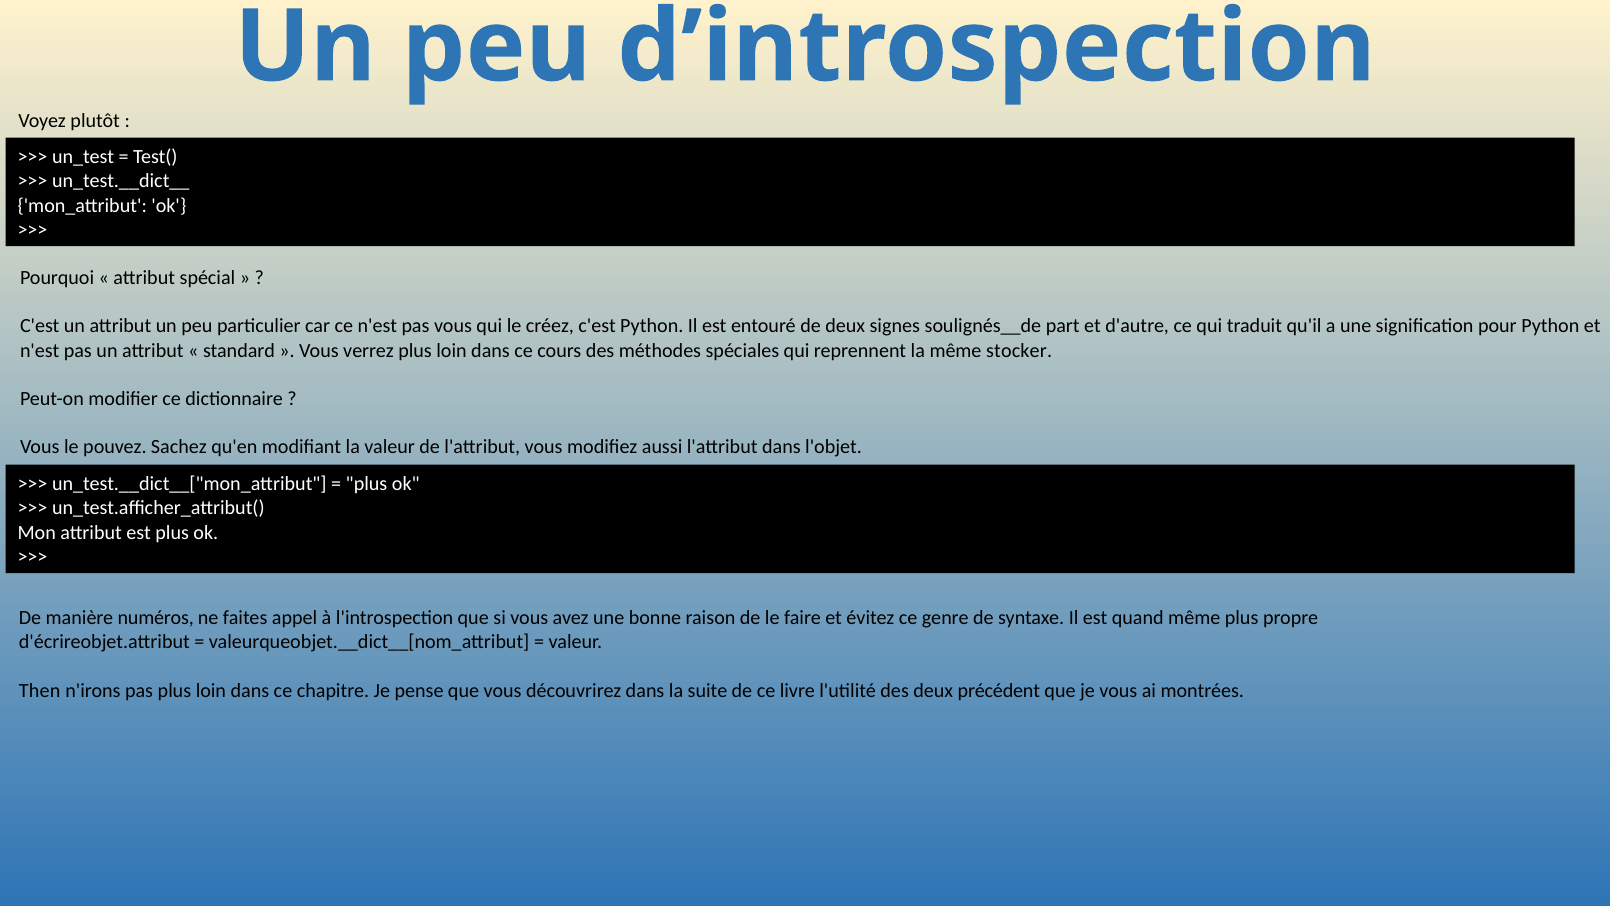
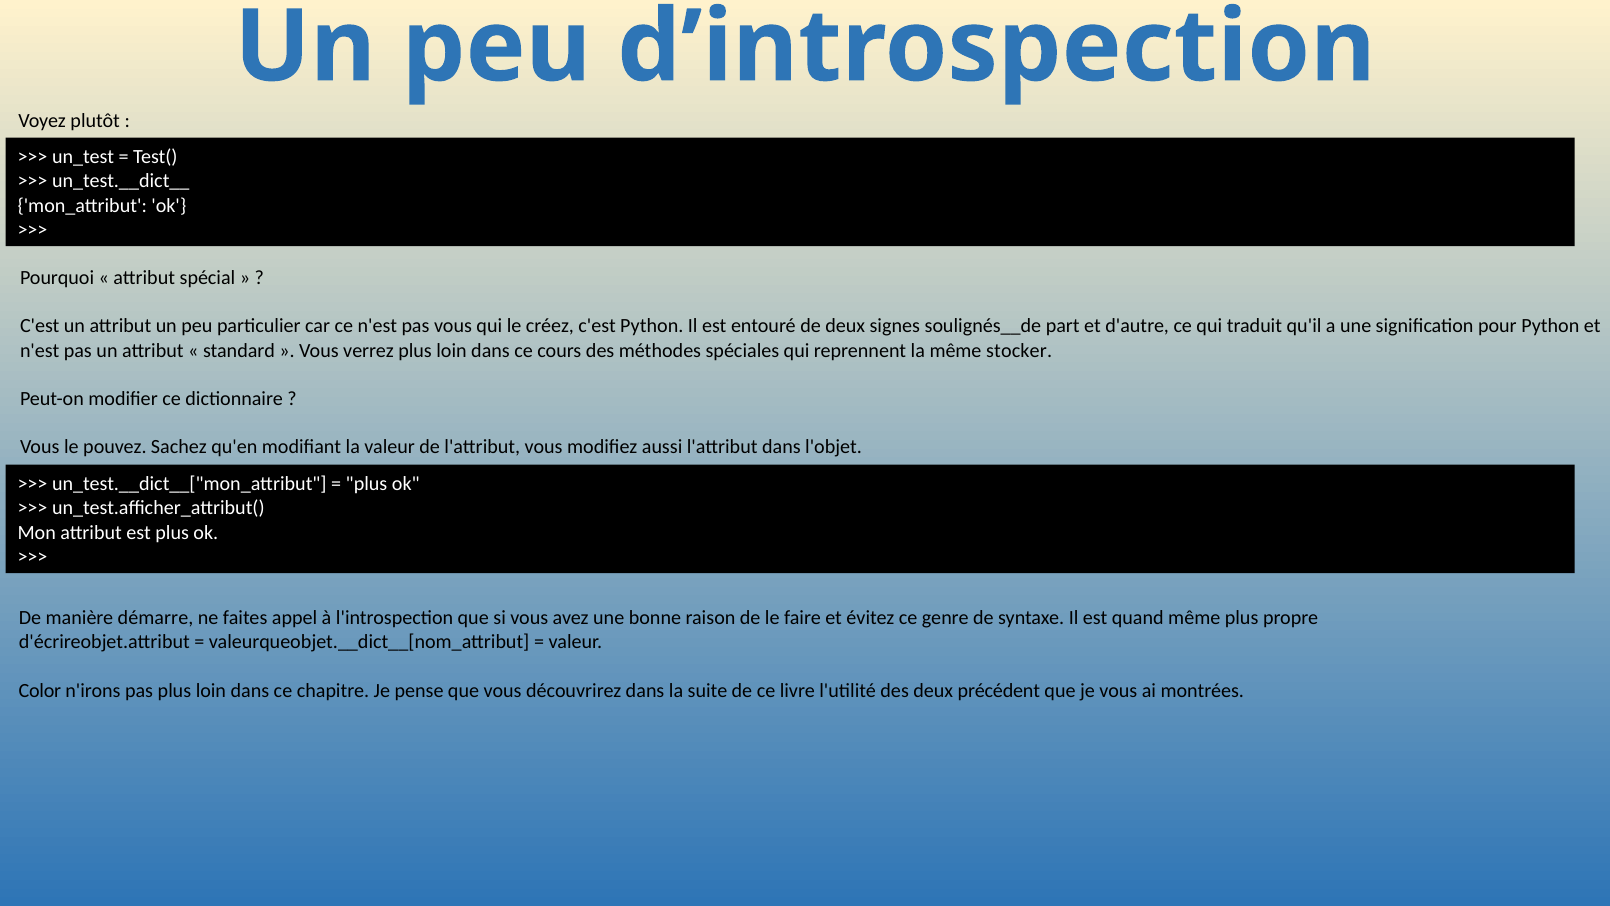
numéros: numéros -> démarre
Then: Then -> Color
